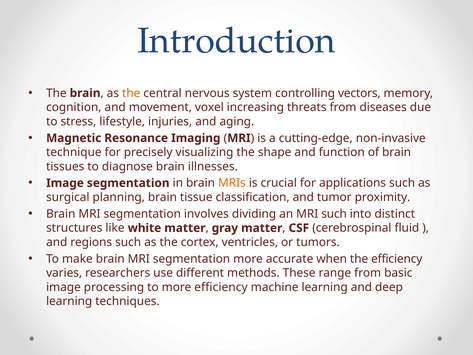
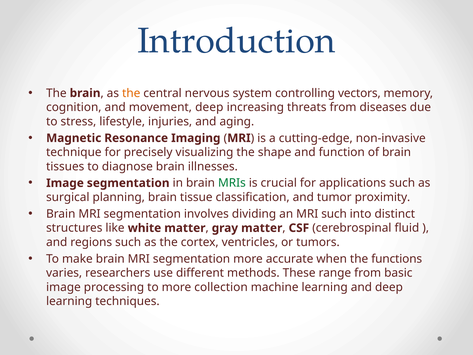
movement voxel: voxel -> deep
MRIs colour: orange -> green
the efficiency: efficiency -> functions
more efficiency: efficiency -> collection
